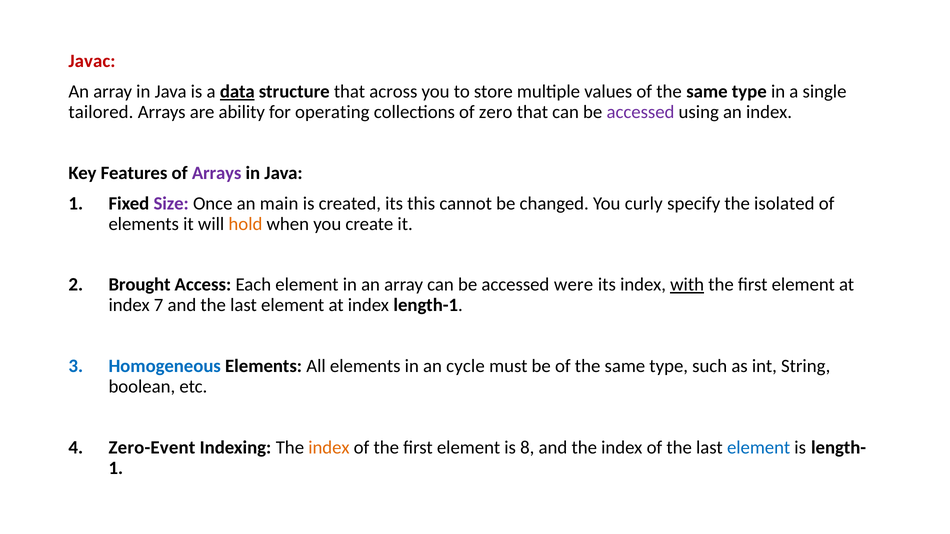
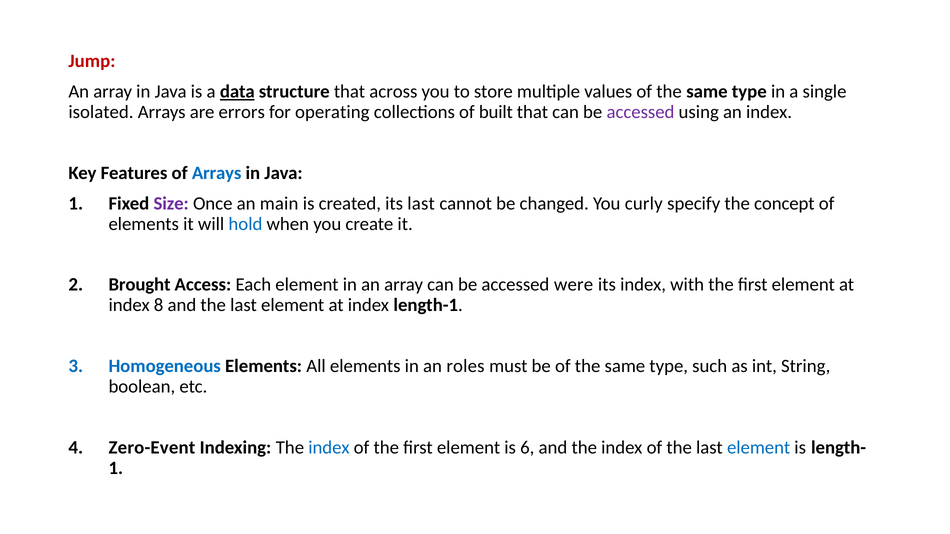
Javac: Javac -> Jump
tailored: tailored -> isolated
ability: ability -> errors
zero: zero -> built
Arrays at (217, 173) colour: purple -> blue
its this: this -> last
isolated: isolated -> concept
hold colour: orange -> blue
with underline: present -> none
7: 7 -> 8
cycle: cycle -> roles
index at (329, 448) colour: orange -> blue
8: 8 -> 6
